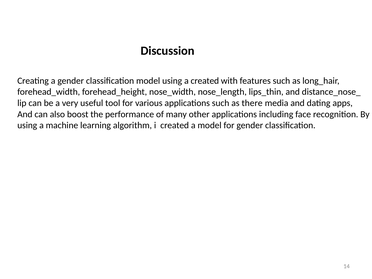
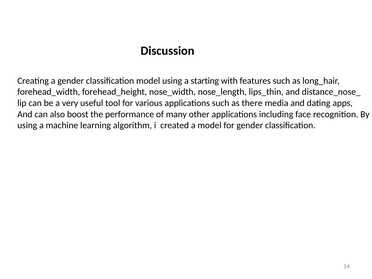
a created: created -> starting
